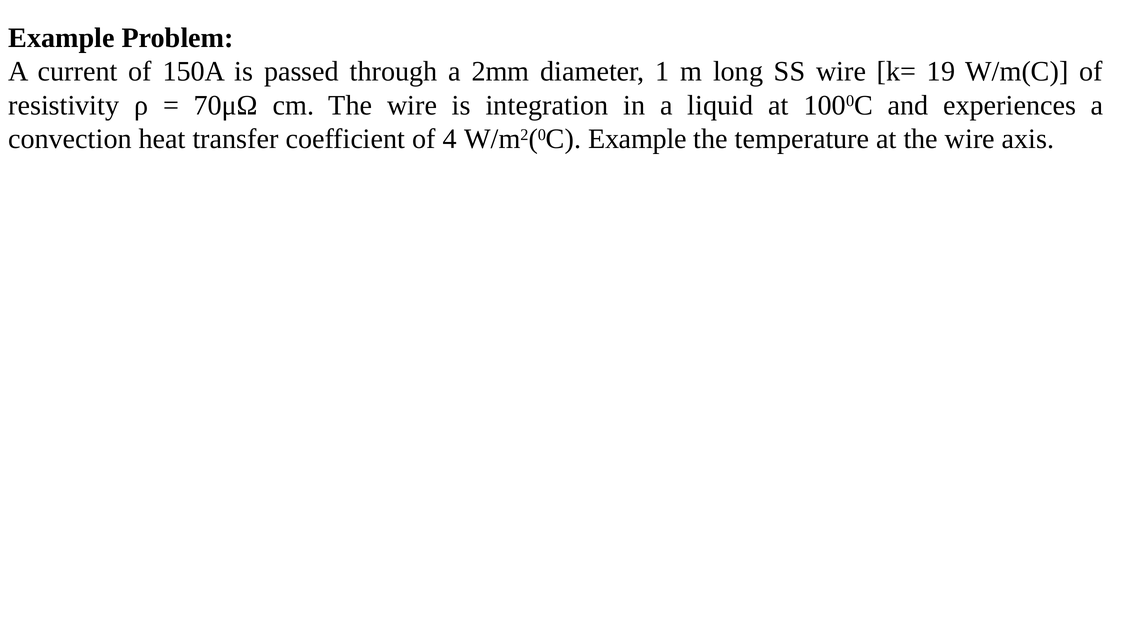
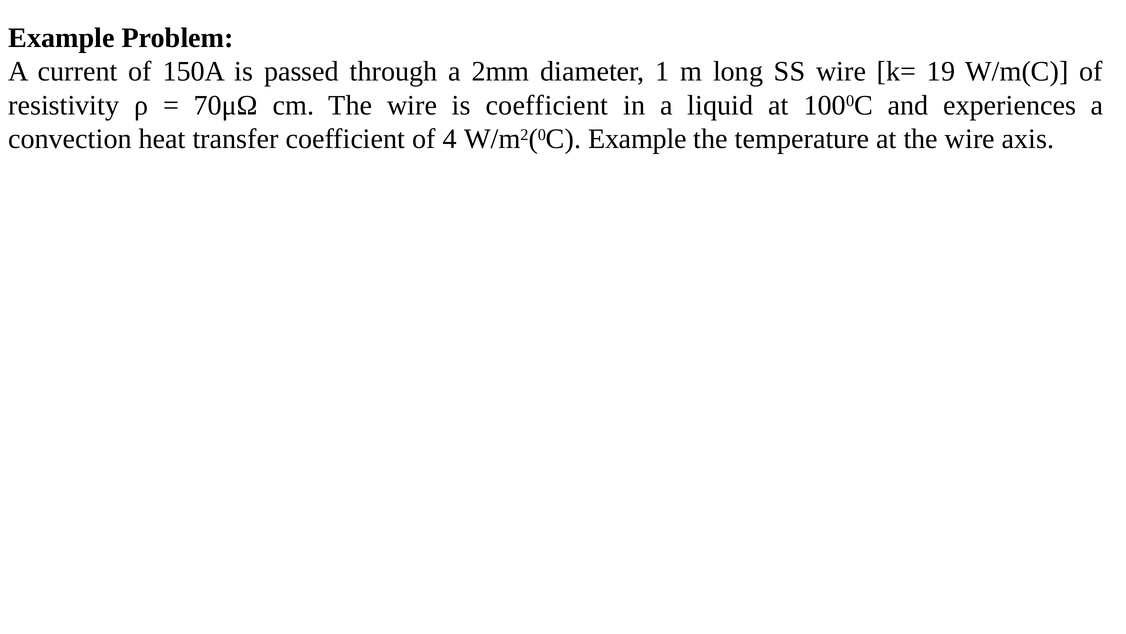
is integration: integration -> coefficient
